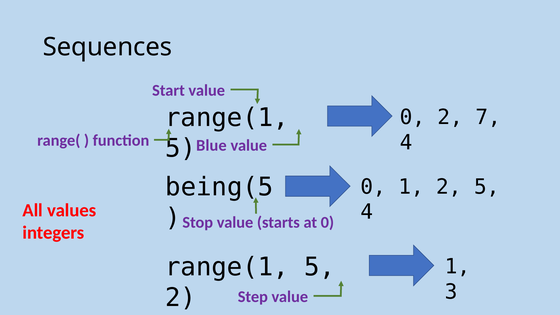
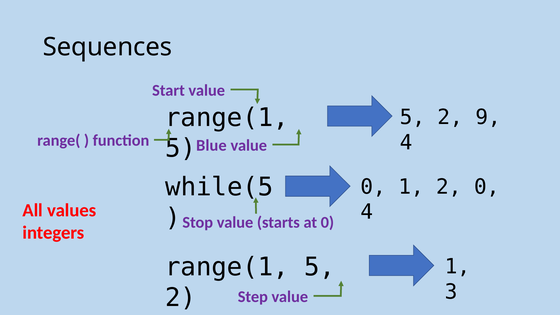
0 at (412, 117): 0 -> 5
7: 7 -> 9
being(5: being(5 -> while(5
2 5: 5 -> 0
